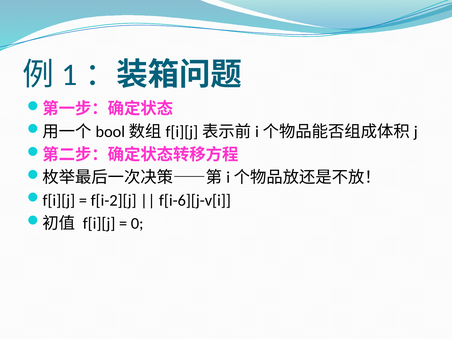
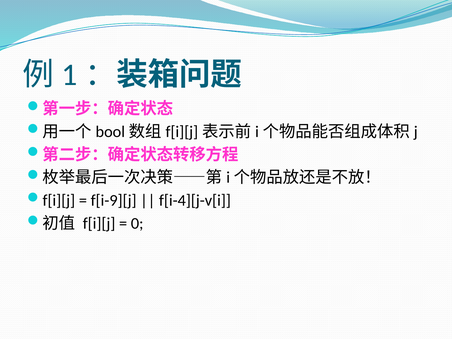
f[i-2][j: f[i-2][j -> f[i-9][j
f[i-6][j-v[i: f[i-6][j-v[i -> f[i-4][j-v[i
